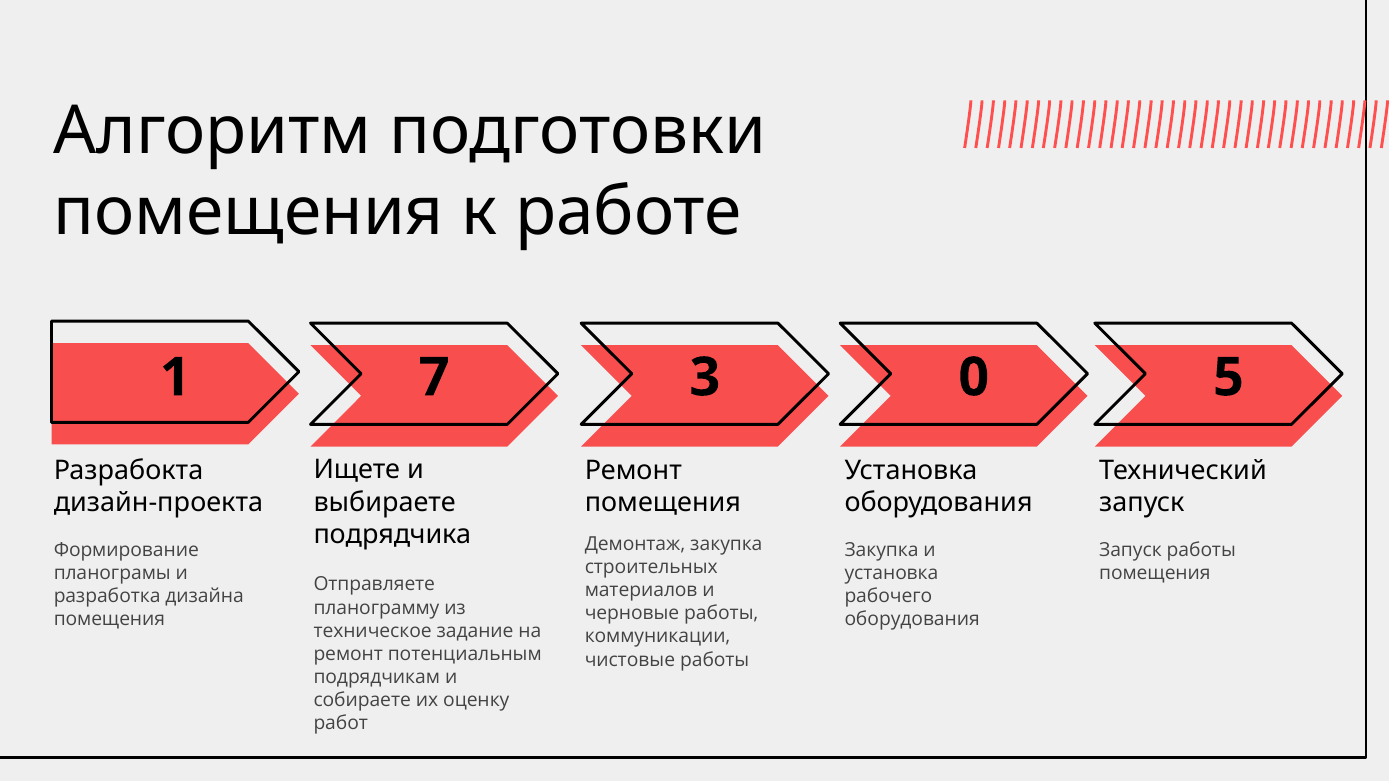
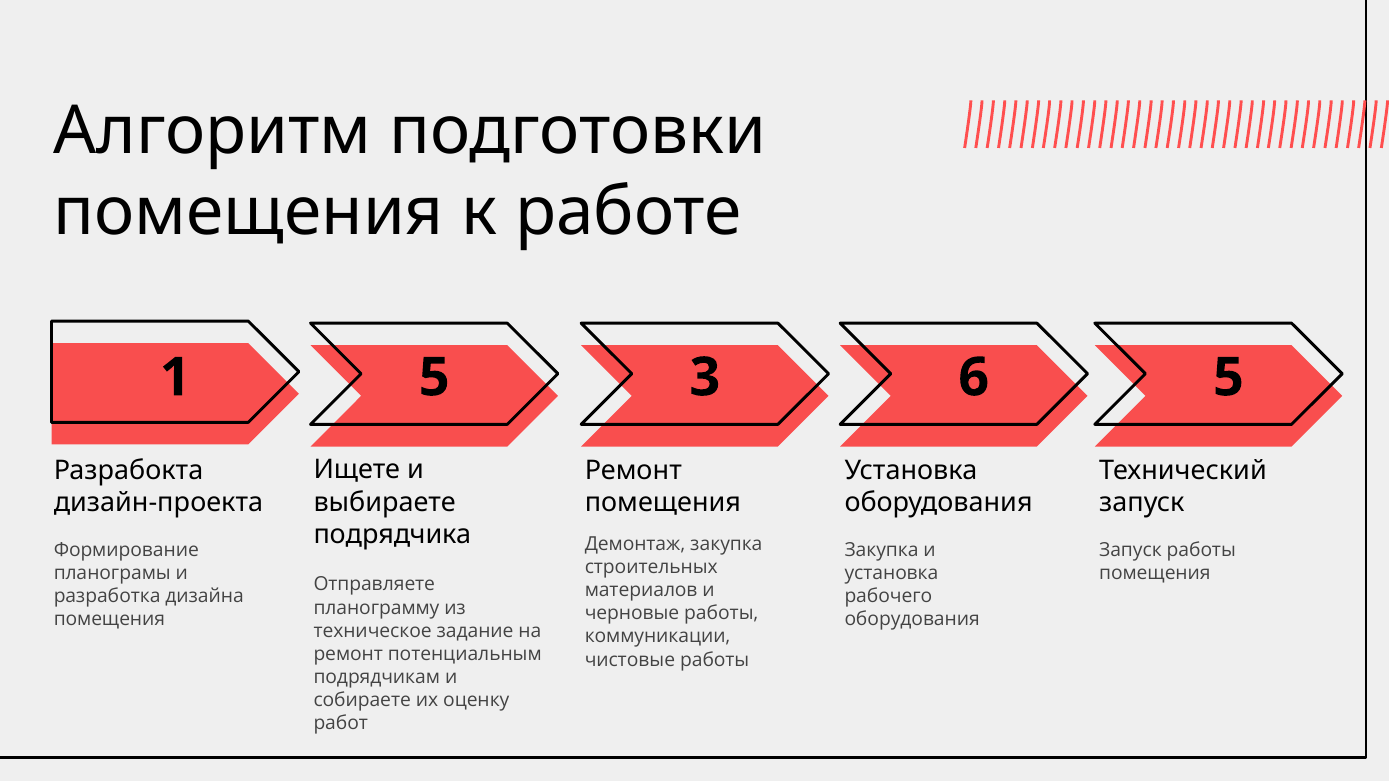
1 7: 7 -> 5
0: 0 -> 6
